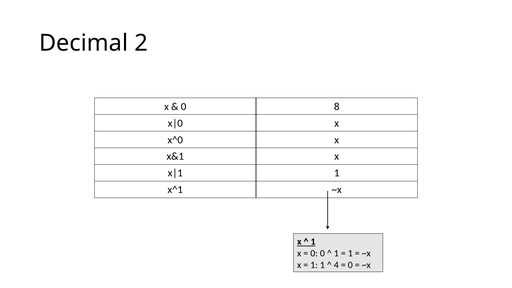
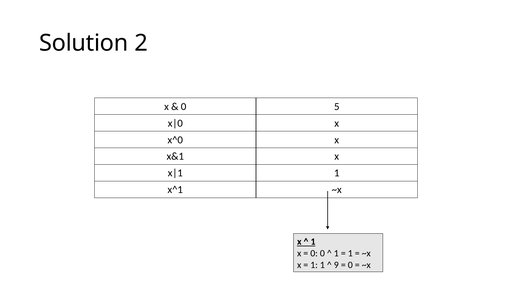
Decimal: Decimal -> Solution
8: 8 -> 5
4: 4 -> 9
